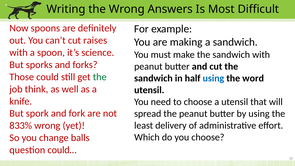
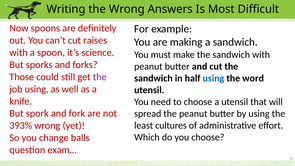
the at (100, 77) colour: green -> purple
job think: think -> using
delivery: delivery -> cultures
833%: 833% -> 393%
could…: could… -> exam…
